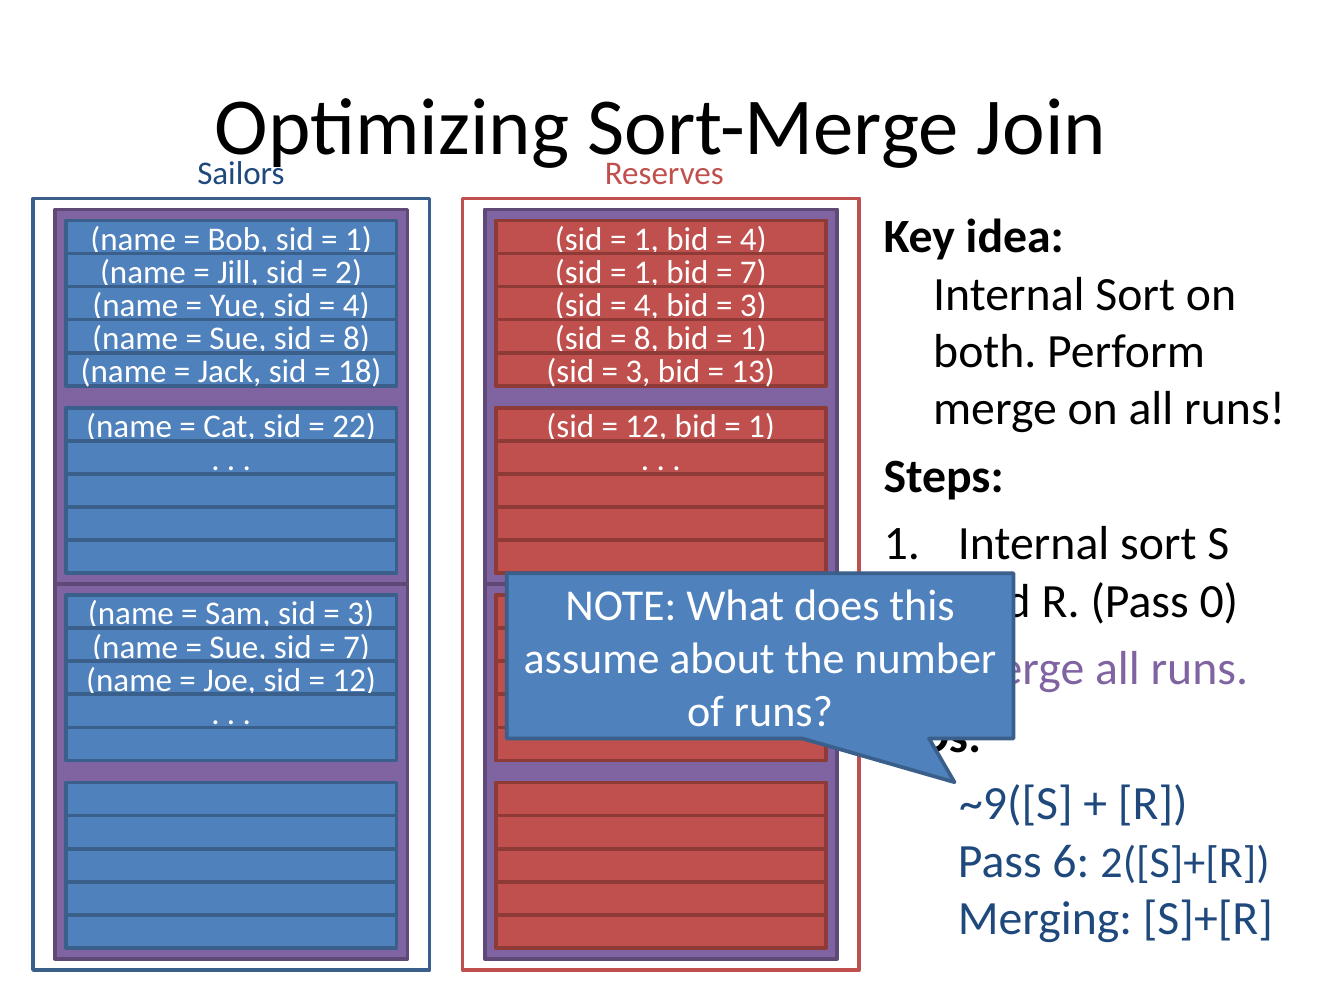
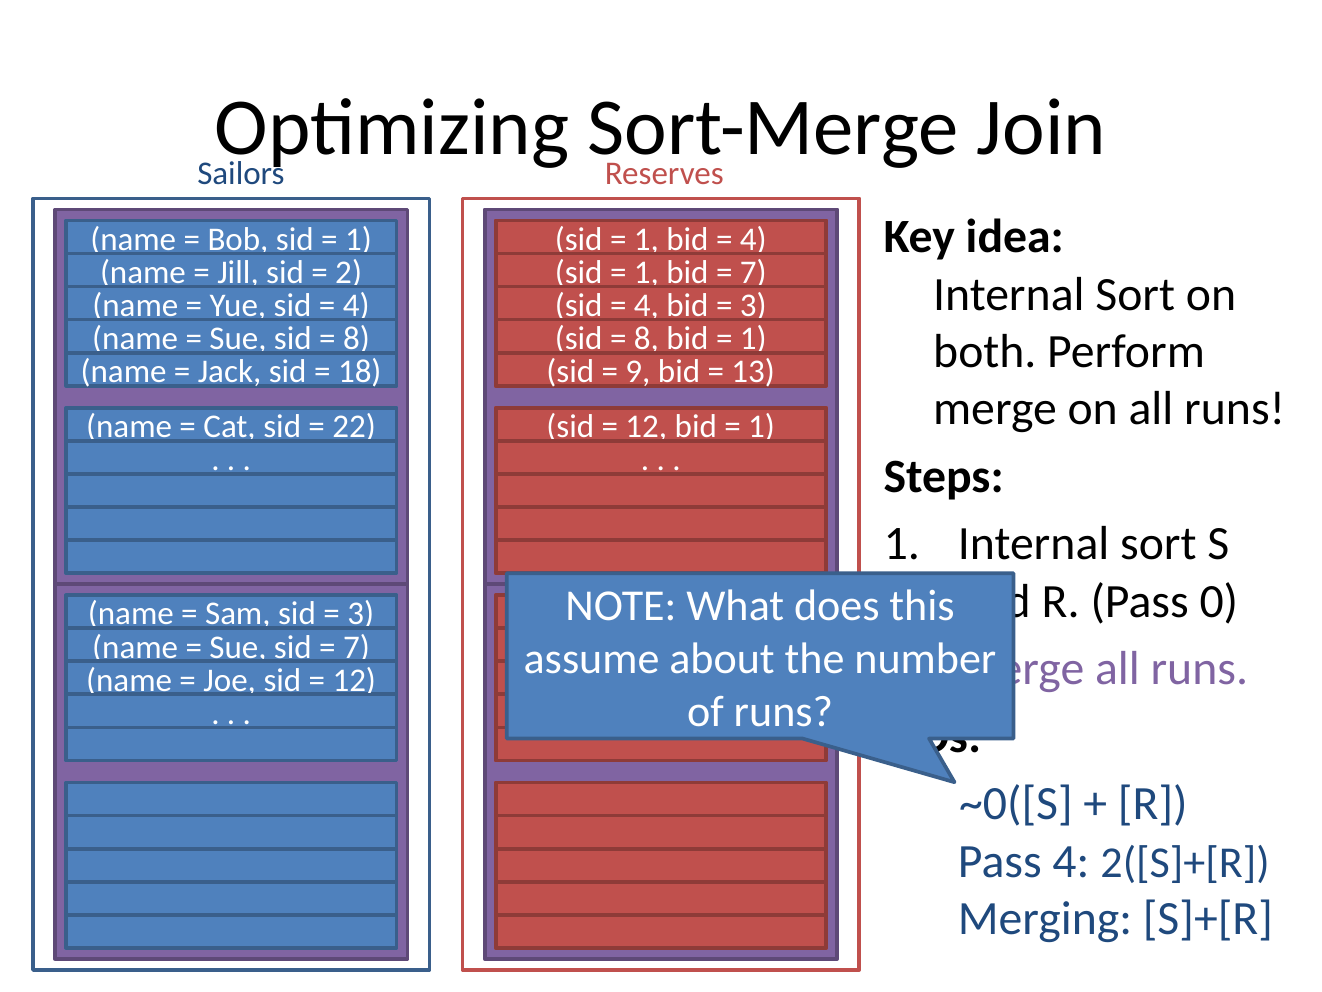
3 at (638, 371): 3 -> 9
~9([S: ~9([S -> ~0([S
Pass 6: 6 -> 4
